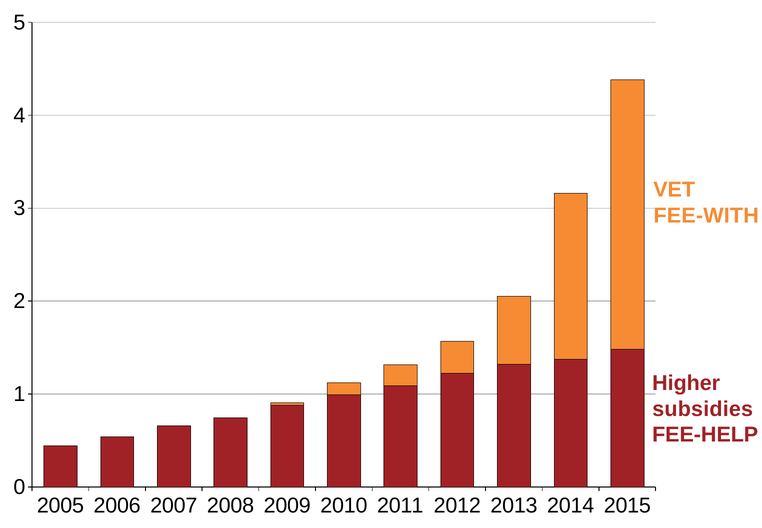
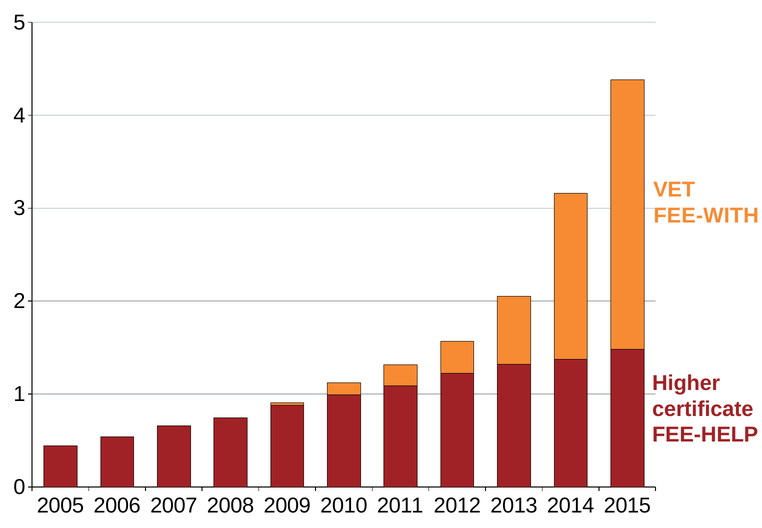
subsidies: subsidies -> certificate
